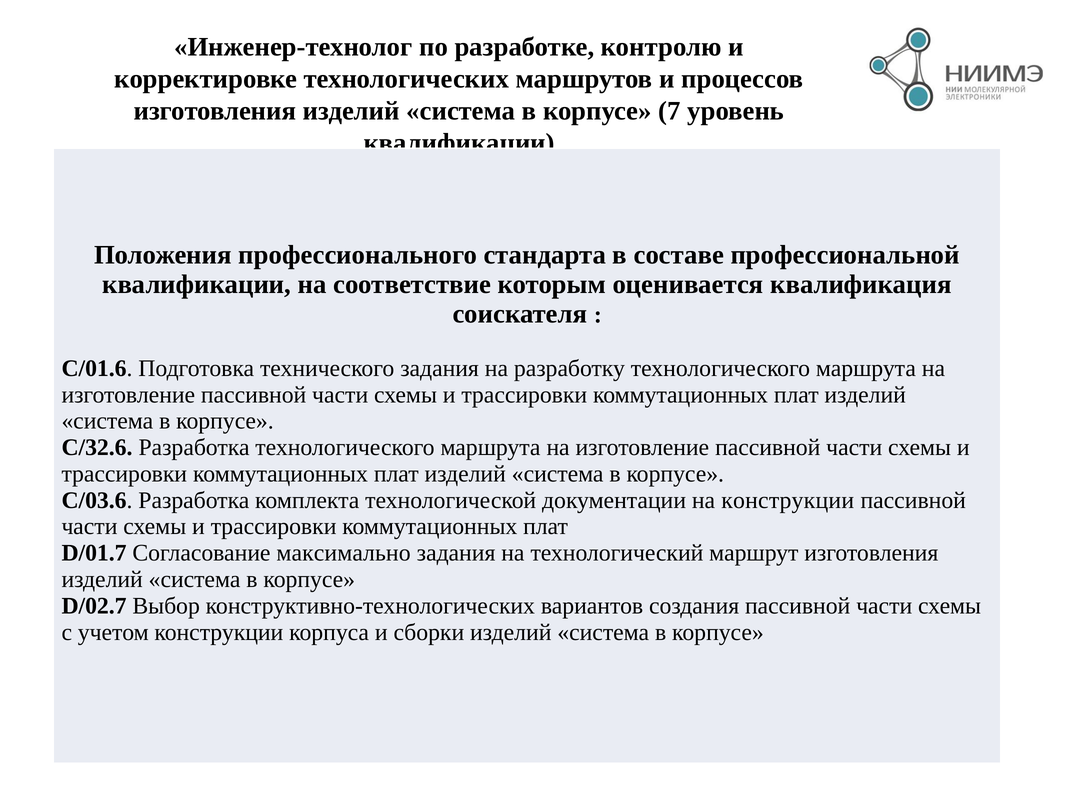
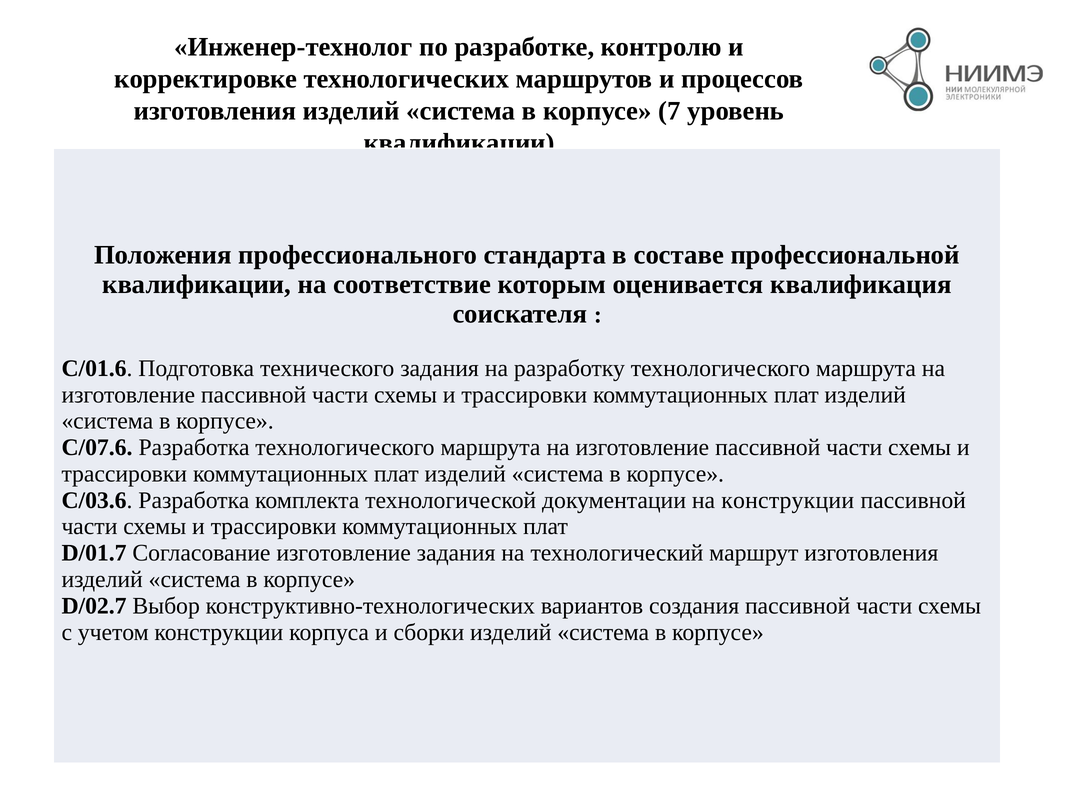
С/32.6: С/32.6 -> С/07.6
Согласование максимально: максимально -> изготовление
